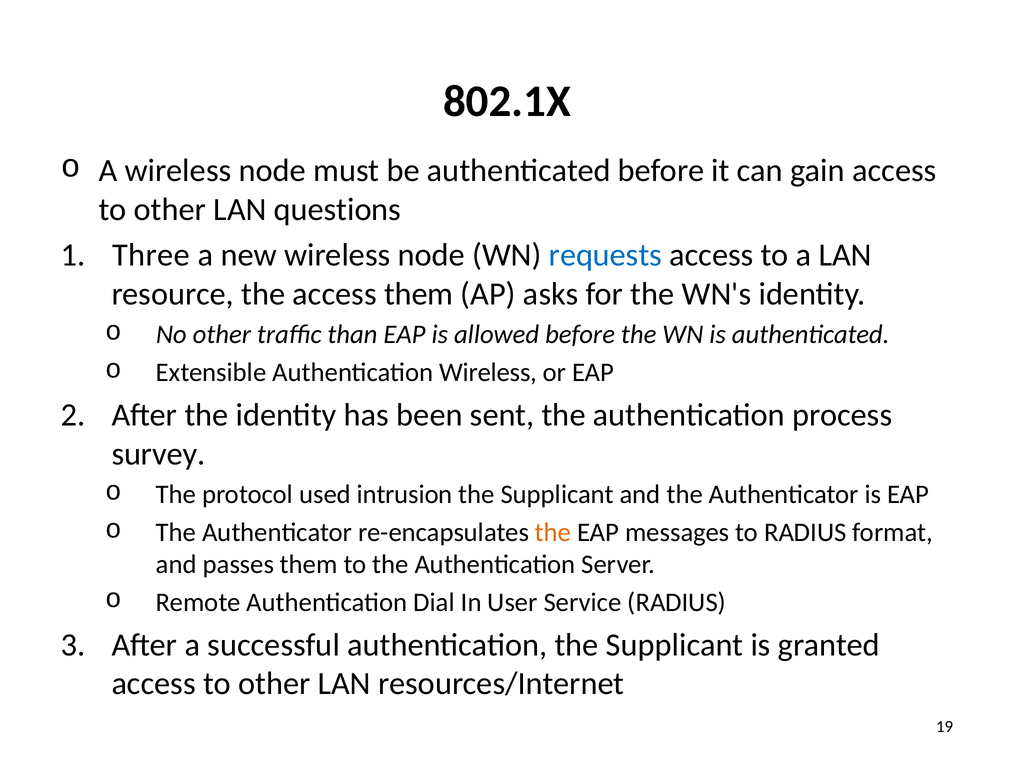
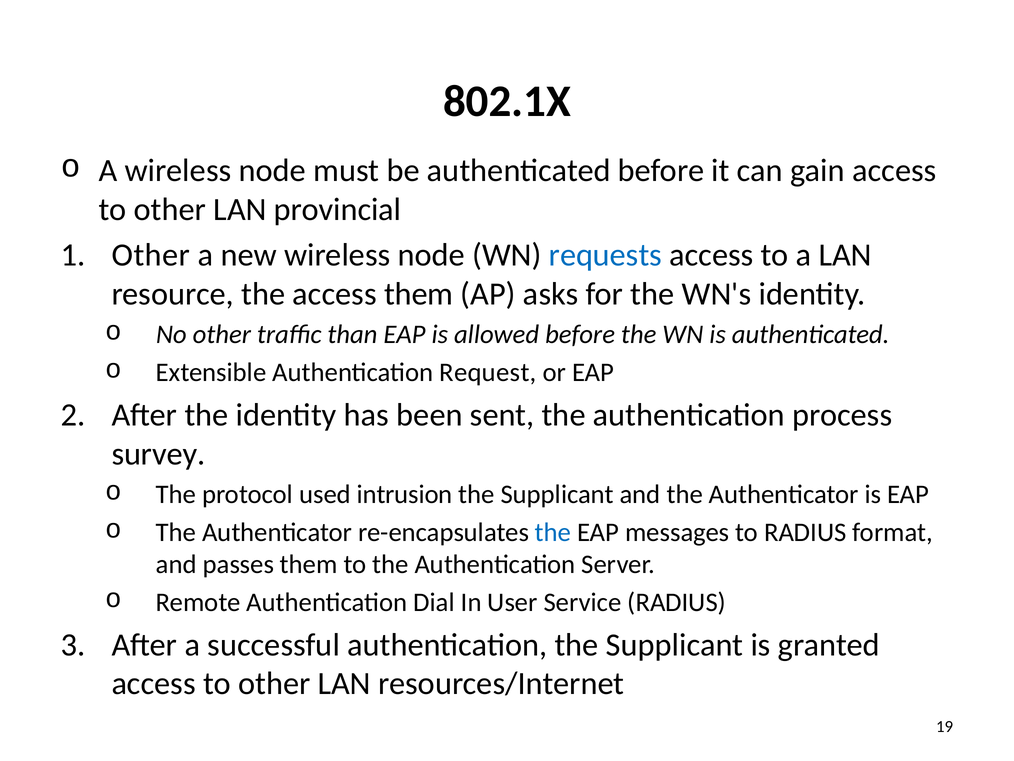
questions: questions -> provincial
Three at (151, 255): Three -> Other
Authentication Wireless: Wireless -> Request
the at (553, 532) colour: orange -> blue
